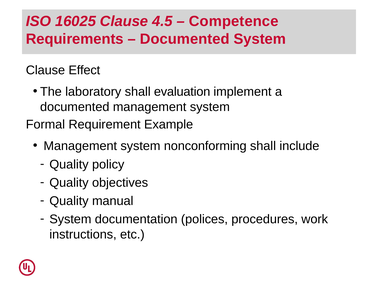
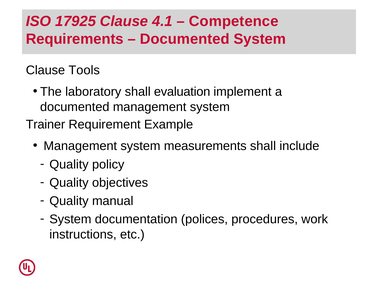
16025: 16025 -> 17925
4.5: 4.5 -> 4.1
Effect: Effect -> Tools
Formal: Formal -> Trainer
nonconforming: nonconforming -> measurements
